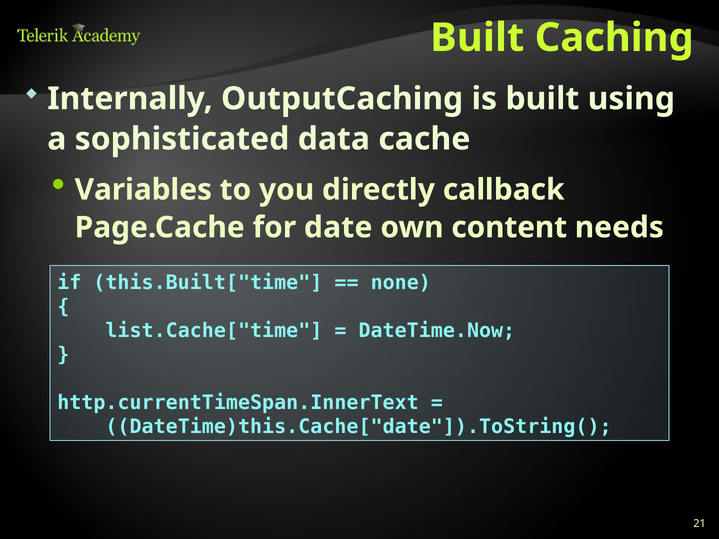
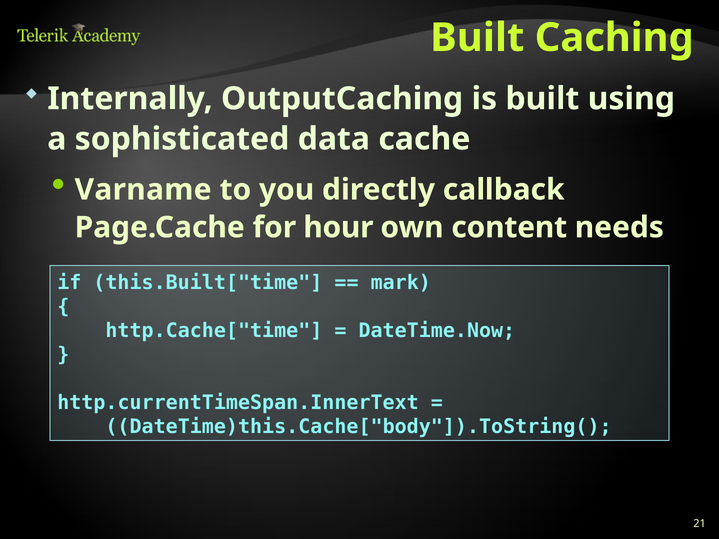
Variables: Variables -> Varname
date: date -> hour
none: none -> mark
list.Cache["time: list.Cache["time -> http.Cache["time
DateTime)this.Cache["date"]).ToString(: DateTime)this.Cache["date"]).ToString( -> DateTime)this.Cache["body"]).ToString(
